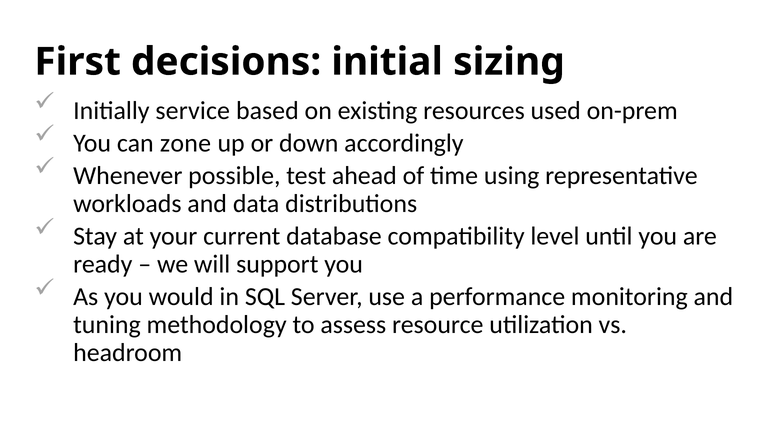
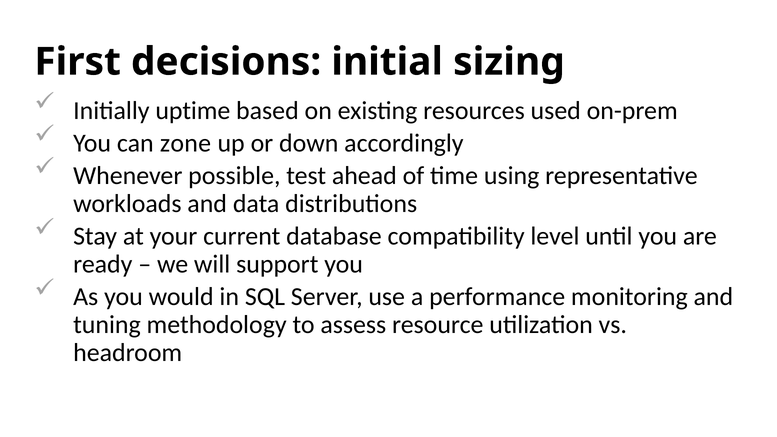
service: service -> uptime
